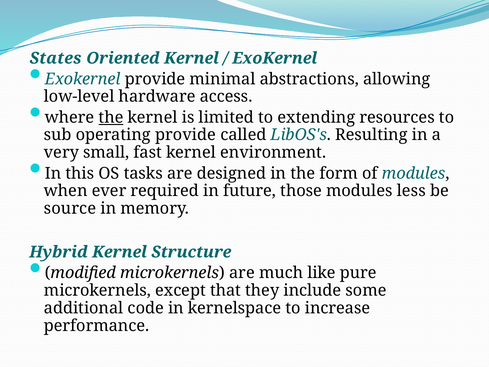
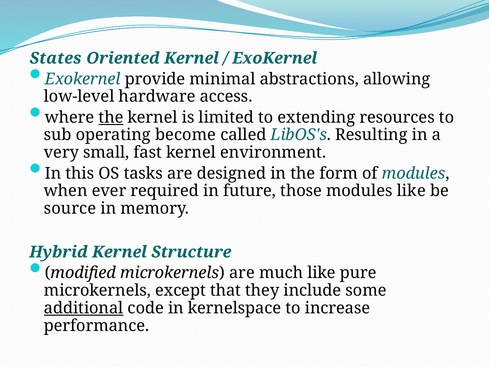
operating provide: provide -> become
modules less: less -> like
additional underline: none -> present
